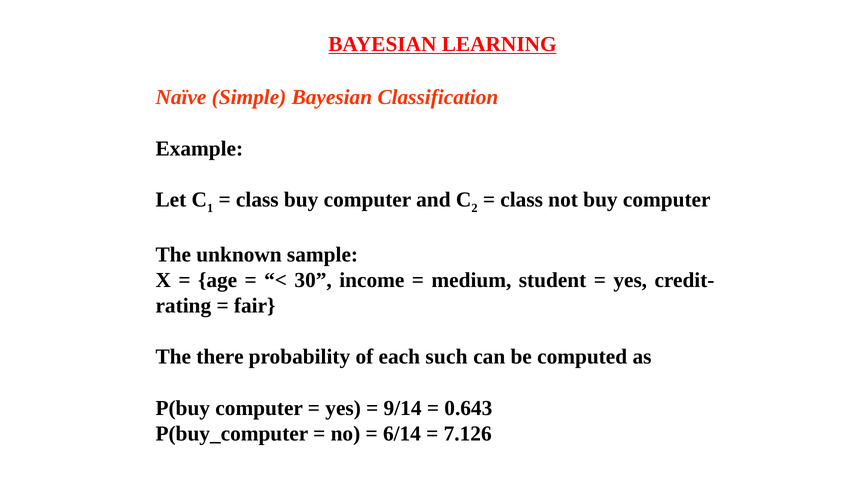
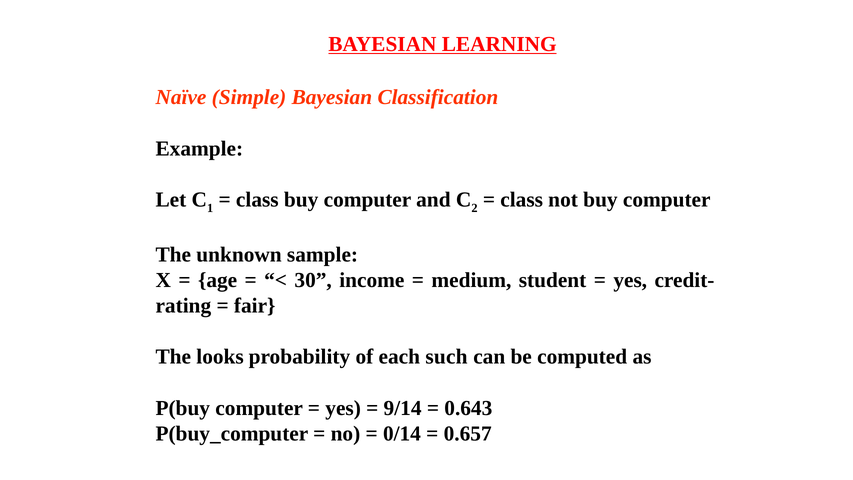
there: there -> looks
6/14: 6/14 -> 0/14
7.126: 7.126 -> 0.657
